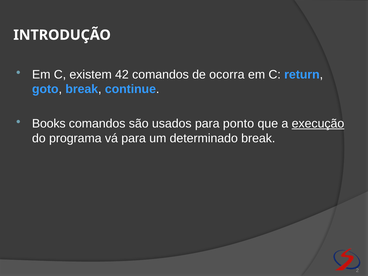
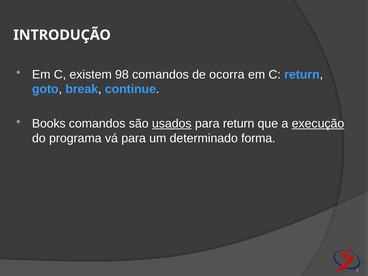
42: 42 -> 98
usados underline: none -> present
para ponto: ponto -> return
determinado break: break -> forma
